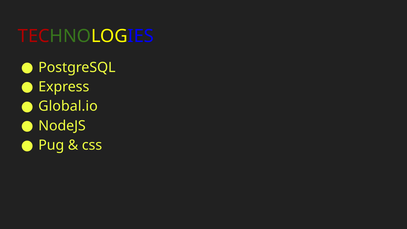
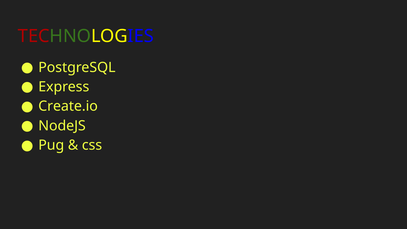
Global.io: Global.io -> Create.io
